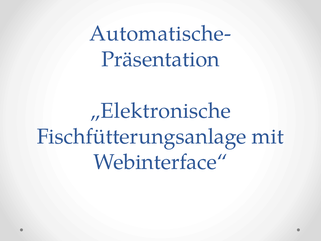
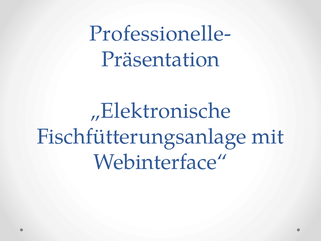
Automatische-: Automatische- -> Professionelle-
